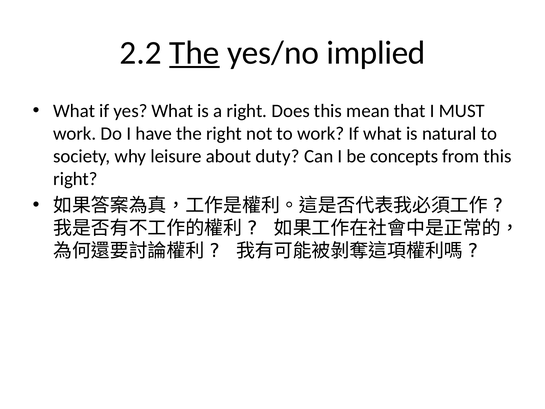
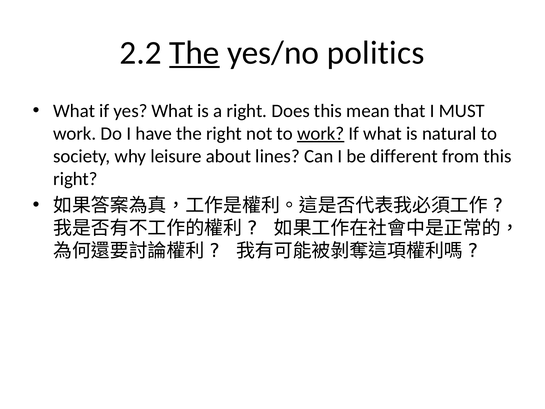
implied: implied -> politics
work at (321, 133) underline: none -> present
duty: duty -> lines
concepts: concepts -> different
